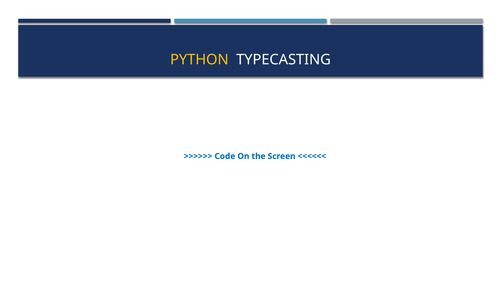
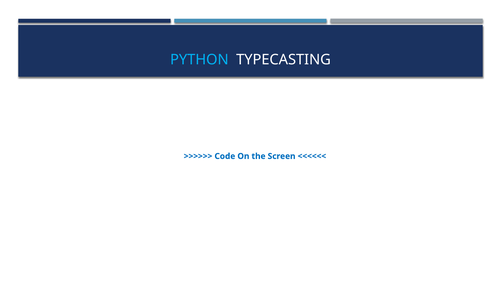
PYTHON colour: yellow -> light blue
